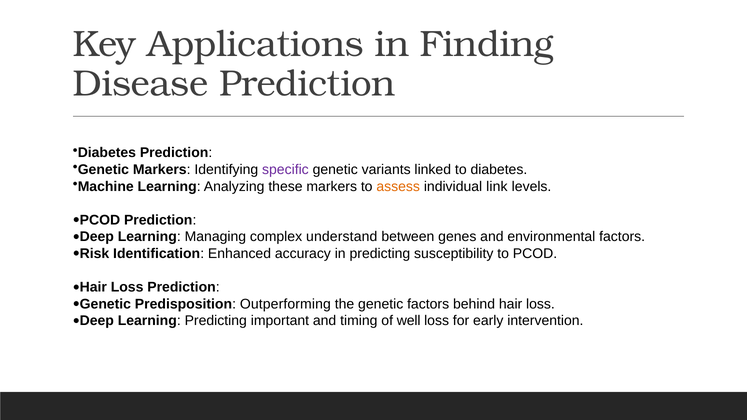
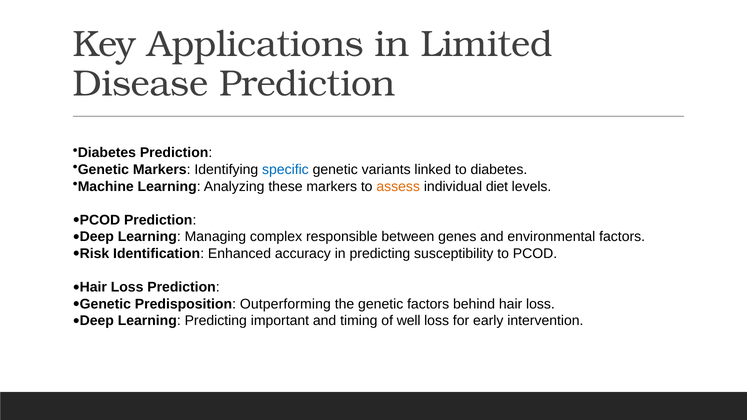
Finding: Finding -> Limited
specific colour: purple -> blue
link: link -> diet
understand: understand -> responsible
